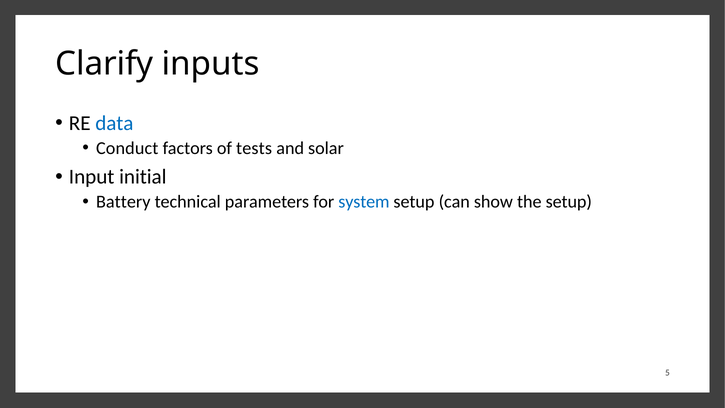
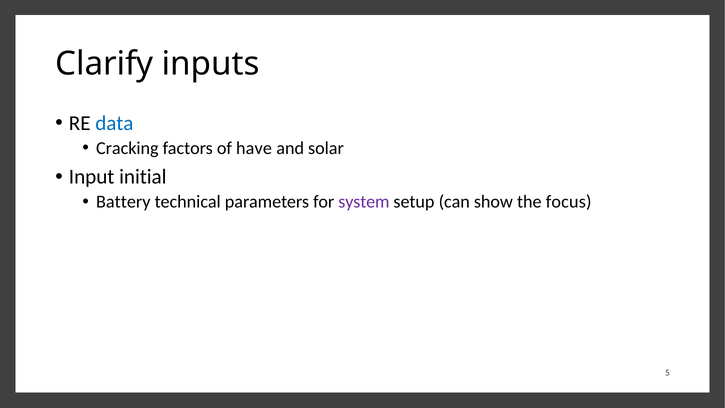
Conduct: Conduct -> Cracking
tests: tests -> have
system colour: blue -> purple
the setup: setup -> focus
